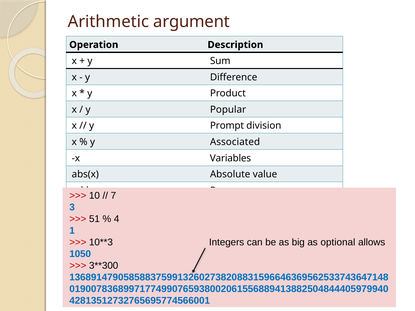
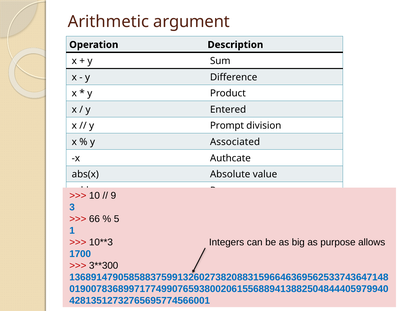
Popular: Popular -> Entered
Variables: Variables -> Authcate
7: 7 -> 9
51: 51 -> 66
4: 4 -> 5
optional: optional -> purpose
1050: 1050 -> 1700
